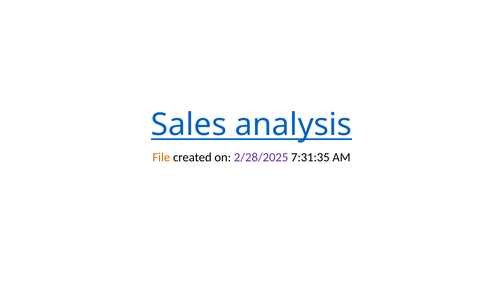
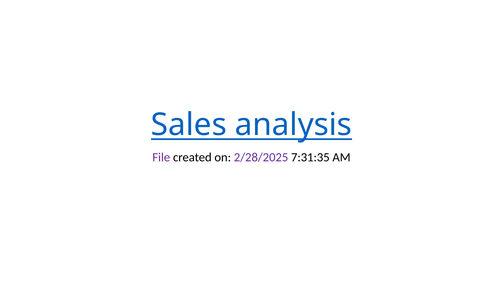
File colour: orange -> purple
